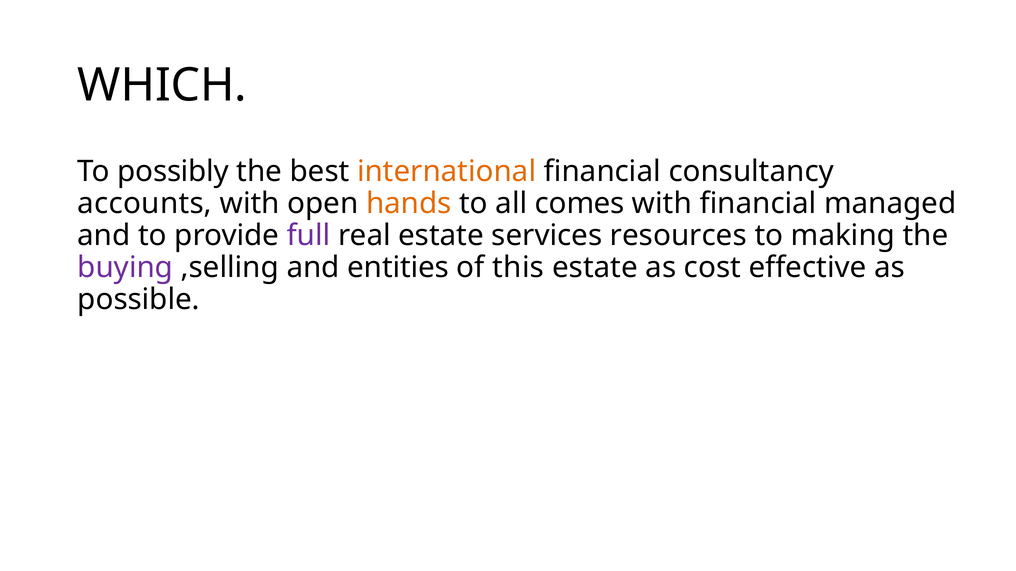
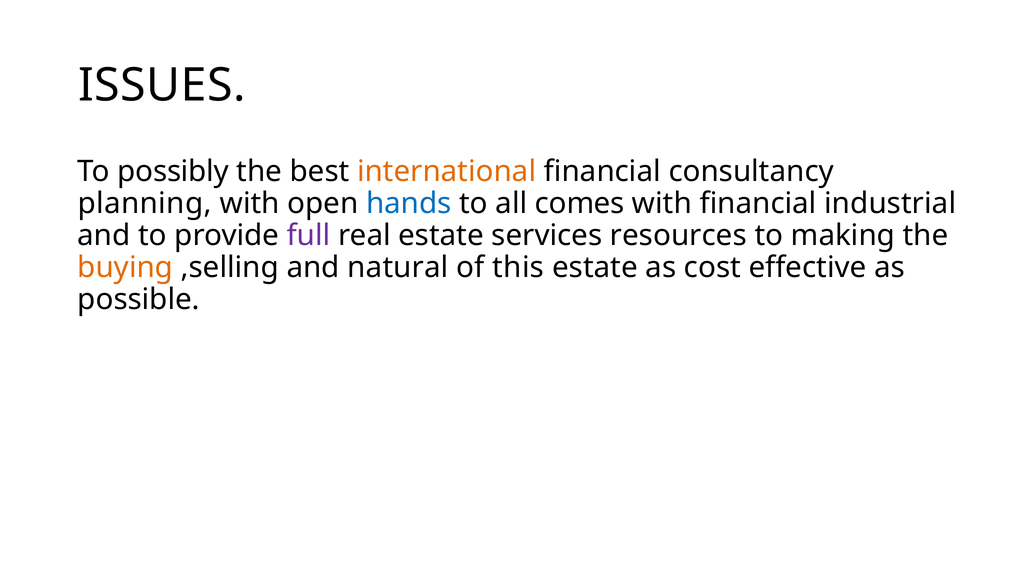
WHICH: WHICH -> ISSUES
accounts: accounts -> planning
hands colour: orange -> blue
managed: managed -> industrial
buying colour: purple -> orange
entities: entities -> natural
